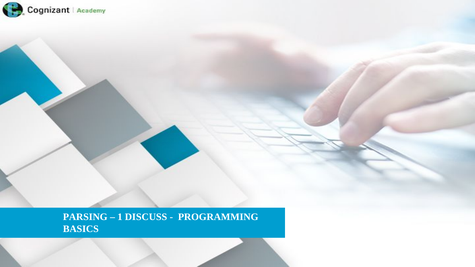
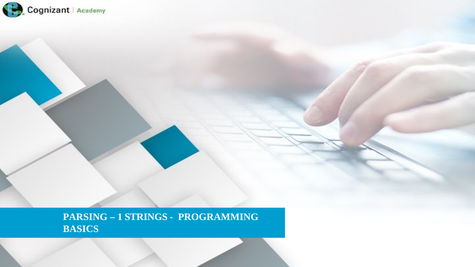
DISCUSS: DISCUSS -> STRINGS
